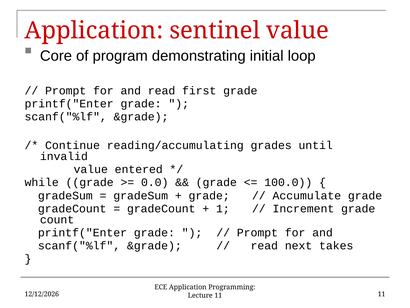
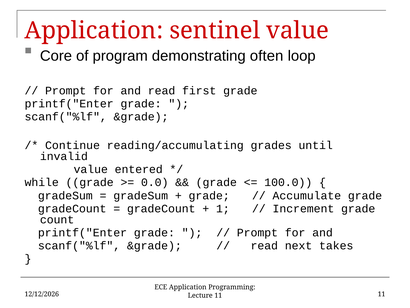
initial: initial -> often
